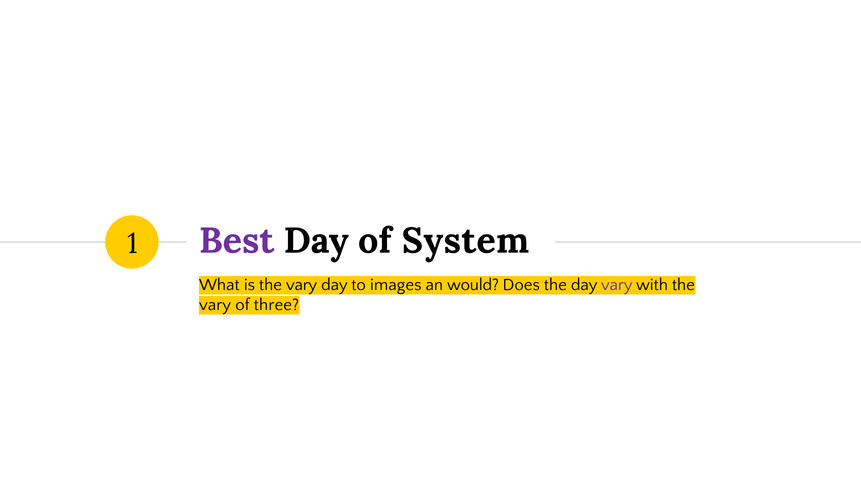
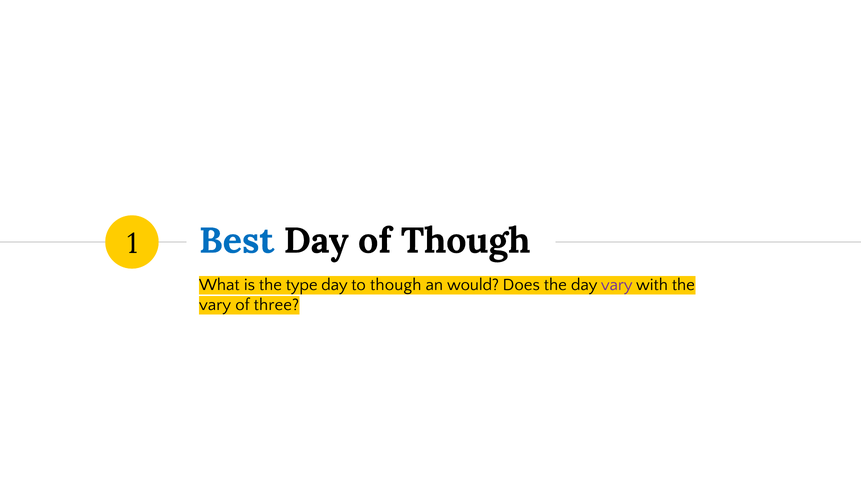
Best colour: purple -> blue
of System: System -> Though
is the vary: vary -> type
to images: images -> though
